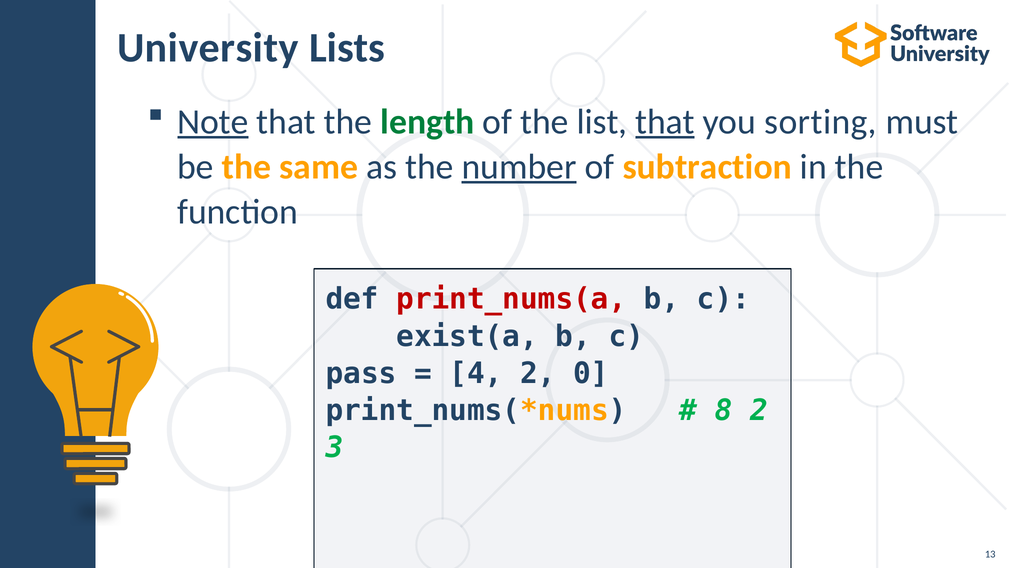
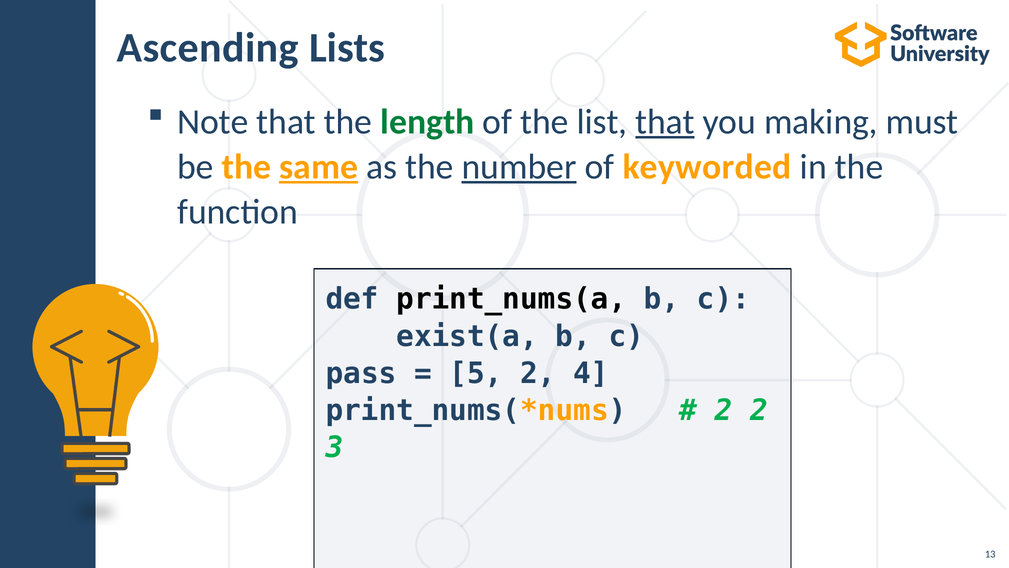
University: University -> Ascending
Note underline: present -> none
sorting: sorting -> making
same underline: none -> present
subtraction: subtraction -> keyworded
print_nums(a colour: red -> black
4: 4 -> 5
0: 0 -> 4
8 at (724, 410): 8 -> 2
